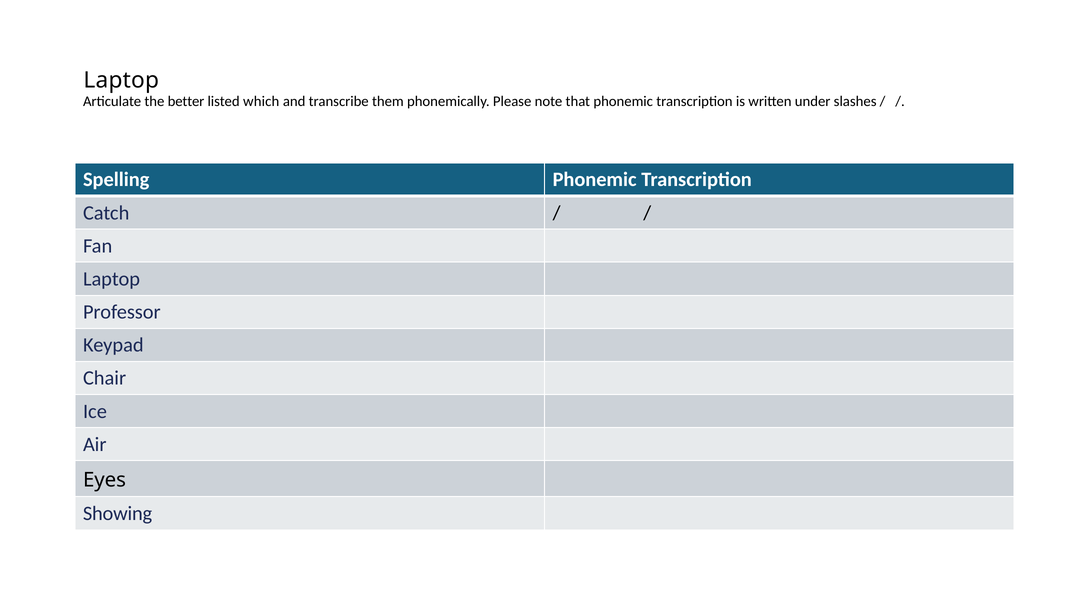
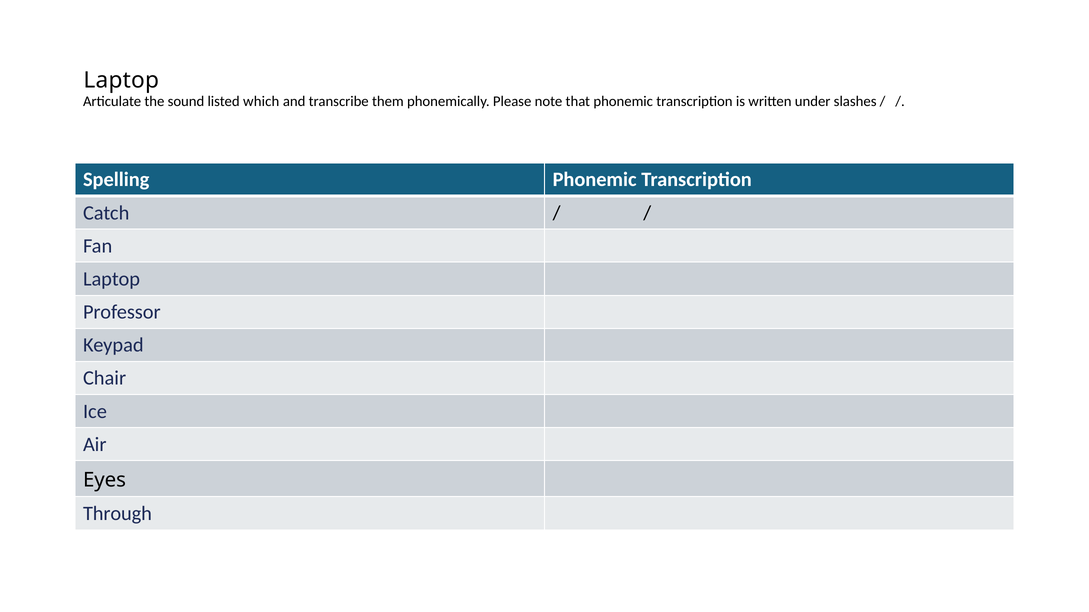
better: better -> sound
Showing: Showing -> Through
